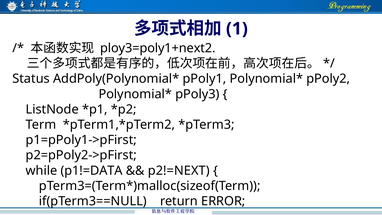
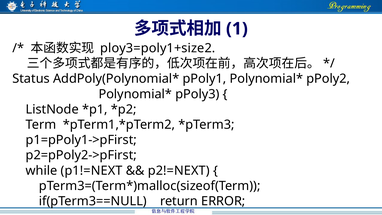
ploy3=poly1+next2: ploy3=poly1+next2 -> ploy3=poly1+size2
p1!=DATA: p1!=DATA -> p1!=NEXT
